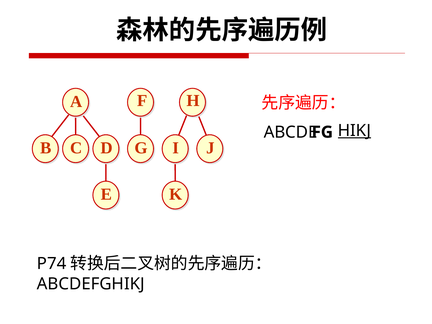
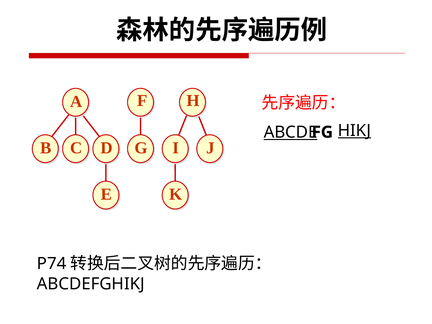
ABCDE underline: none -> present
